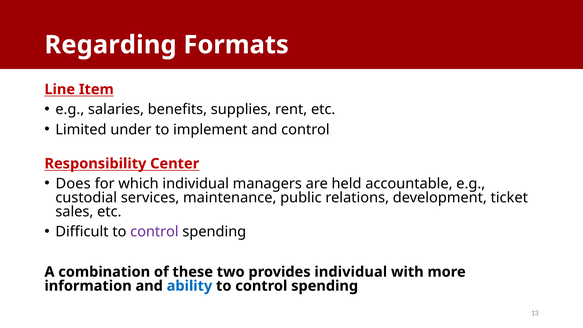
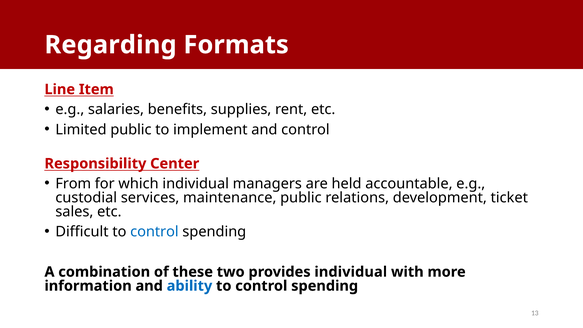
Limited under: under -> public
Does: Does -> From
control at (154, 232) colour: purple -> blue
